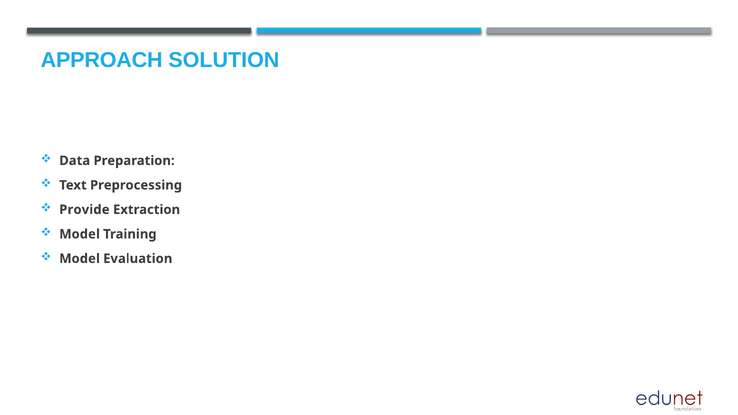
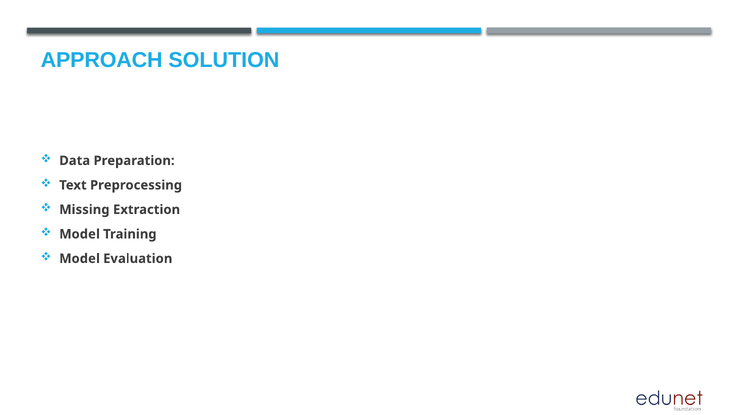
Provide: Provide -> Missing
